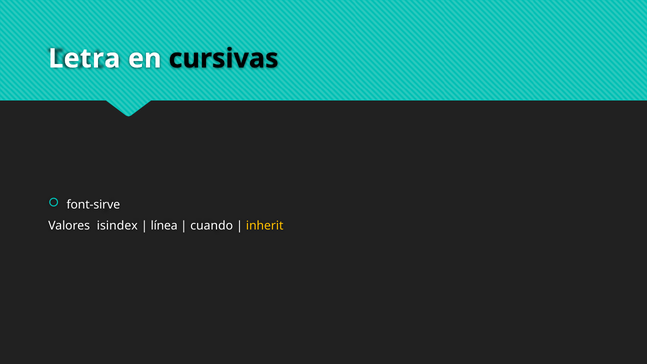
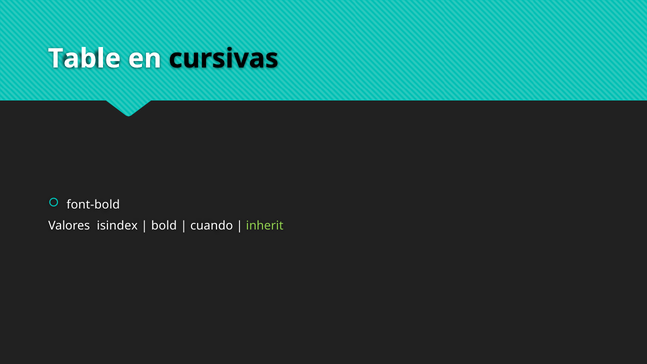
Letra: Letra -> Table
font-sirve: font-sirve -> font-bold
línea: línea -> bold
inherit colour: yellow -> light green
